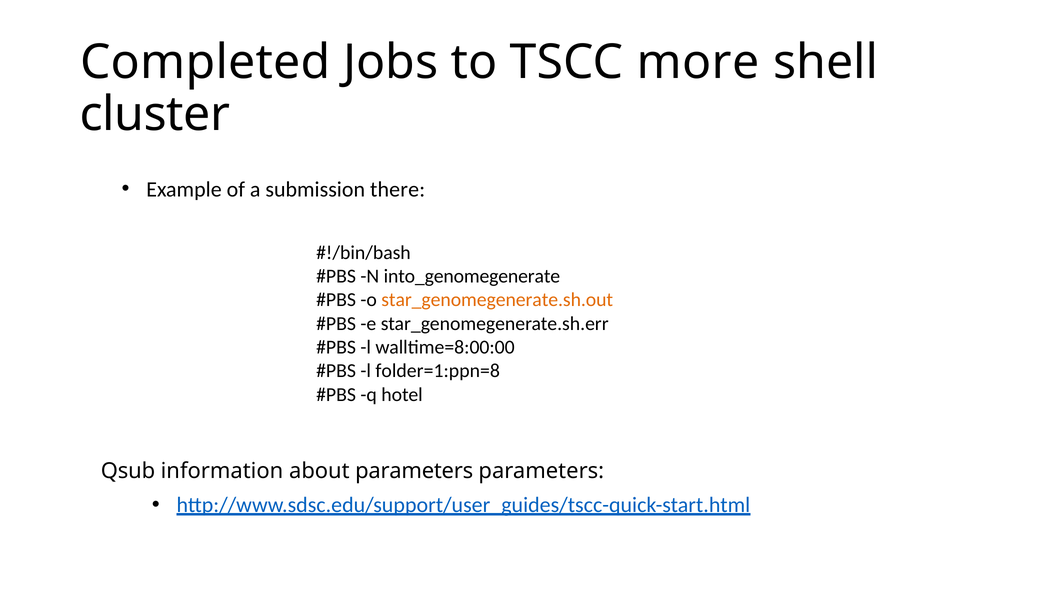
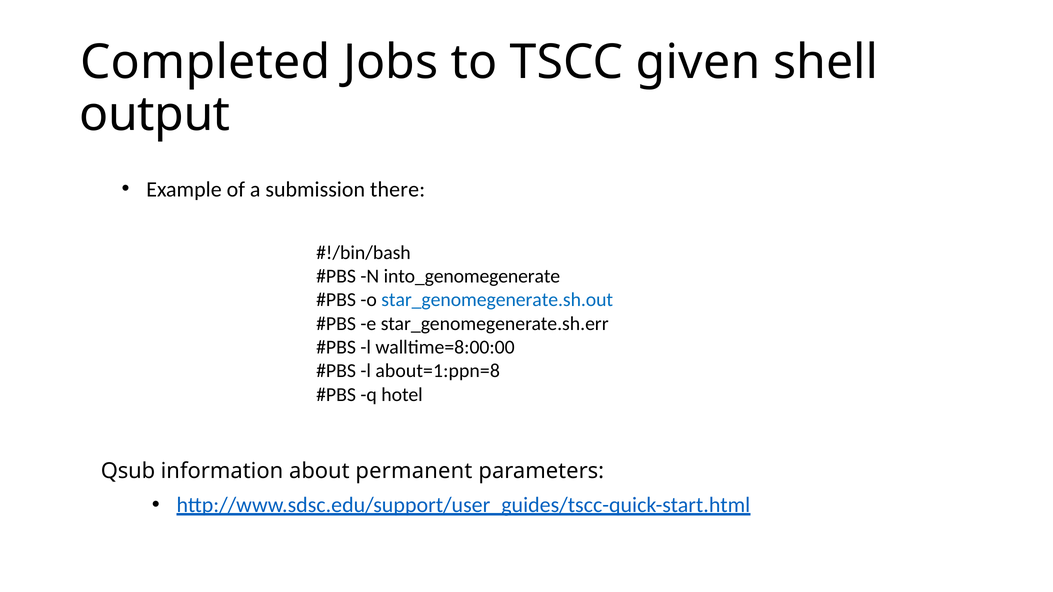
more: more -> given
cluster: cluster -> output
star_genomegenerate.sh.out colour: orange -> blue
folder=1:ppn=8: folder=1:ppn=8 -> about=1:ppn=8
about parameters: parameters -> permanent
